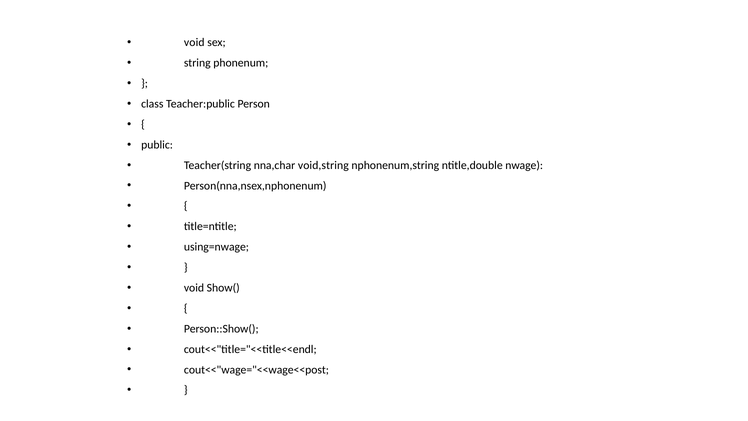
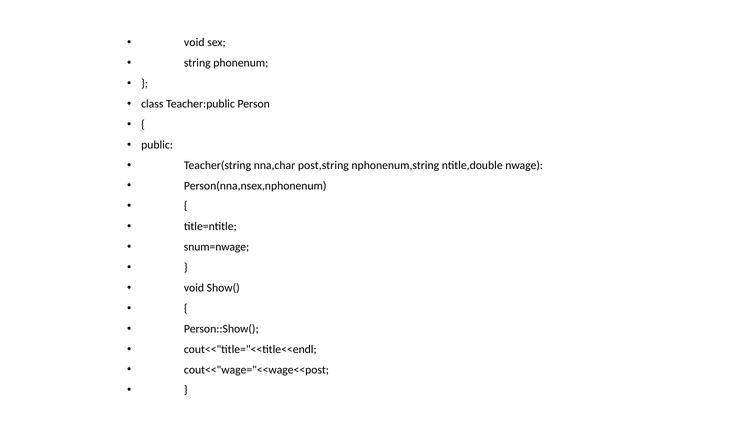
void,string: void,string -> post,string
using=nwage: using=nwage -> snum=nwage
